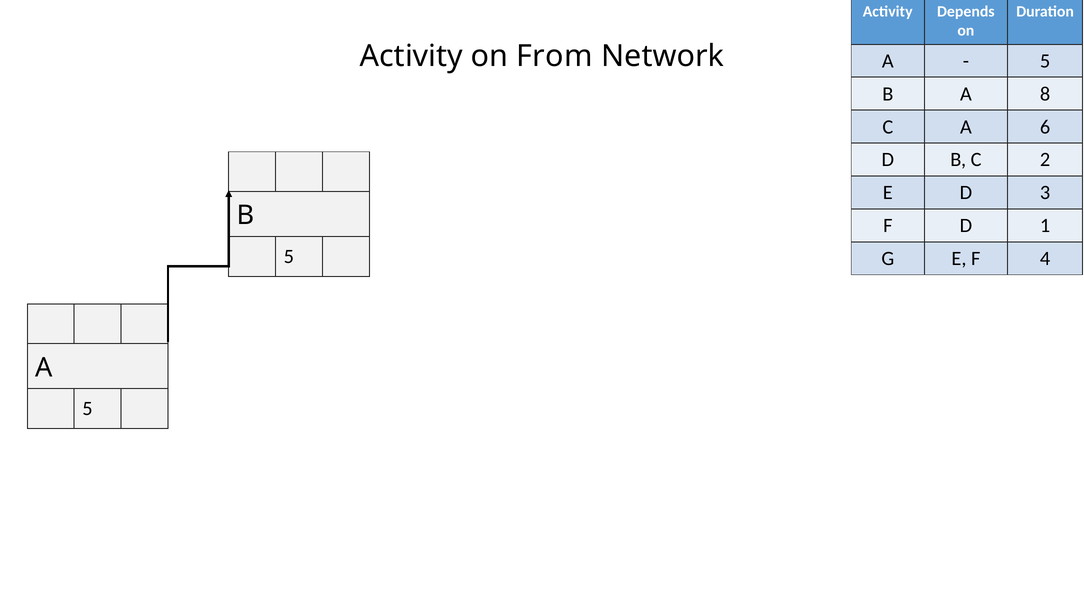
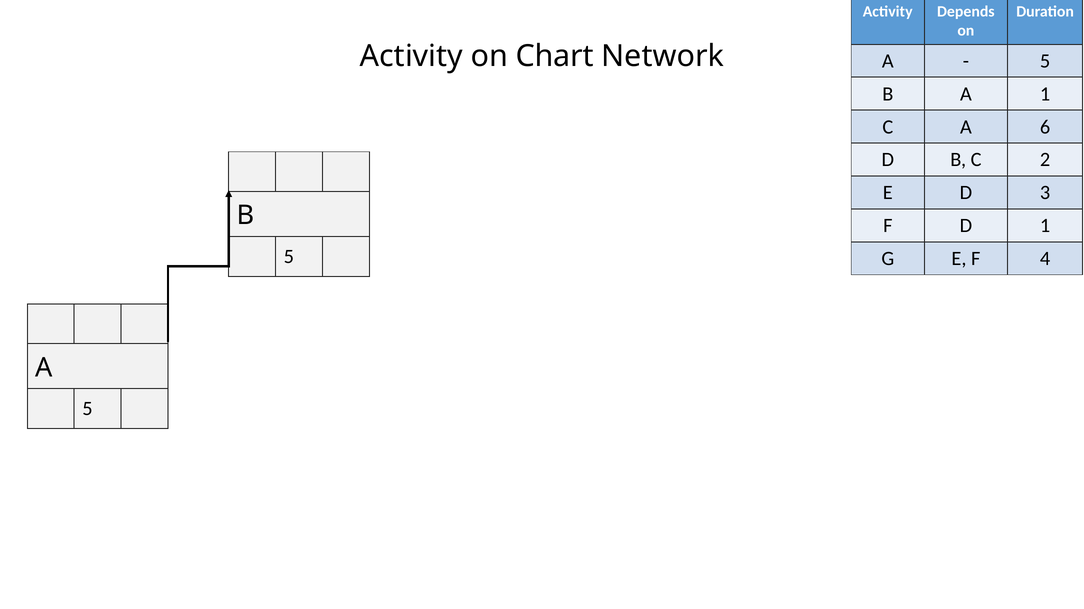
From: From -> Chart
A 8: 8 -> 1
